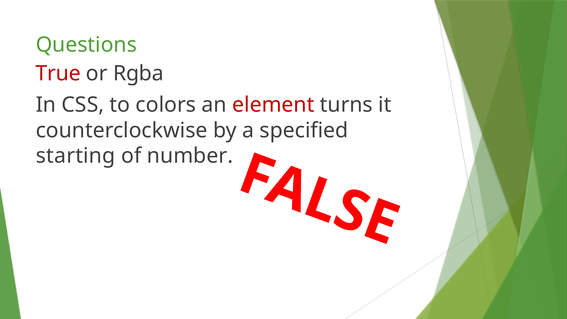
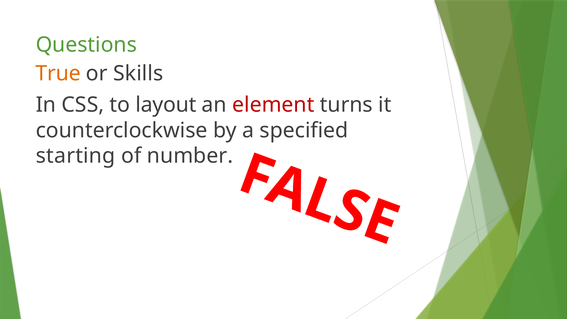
True colour: red -> orange
Rgba: Rgba -> Skills
colors: colors -> layout
